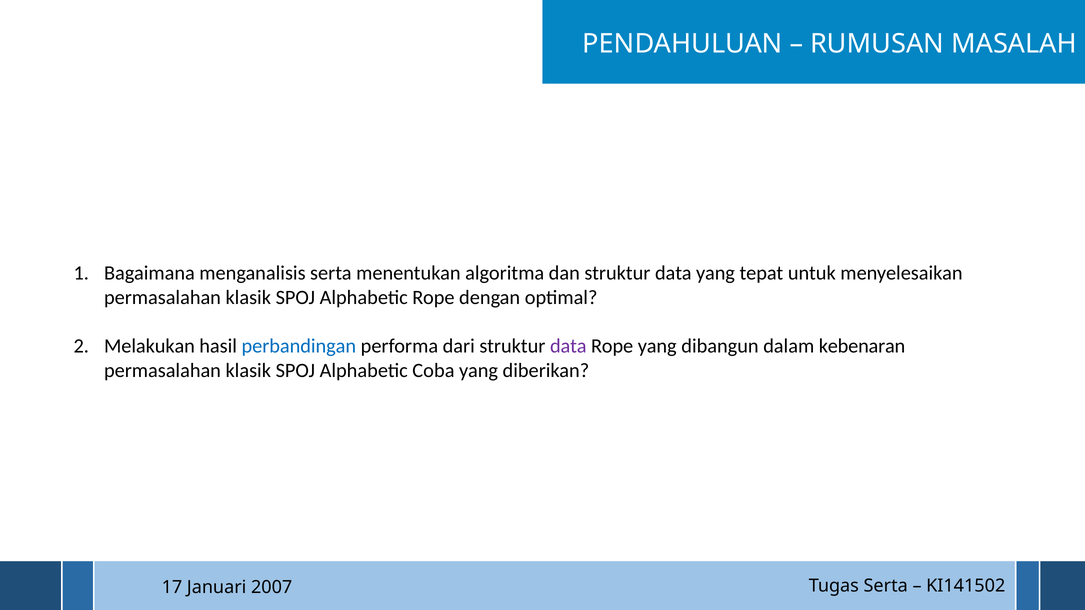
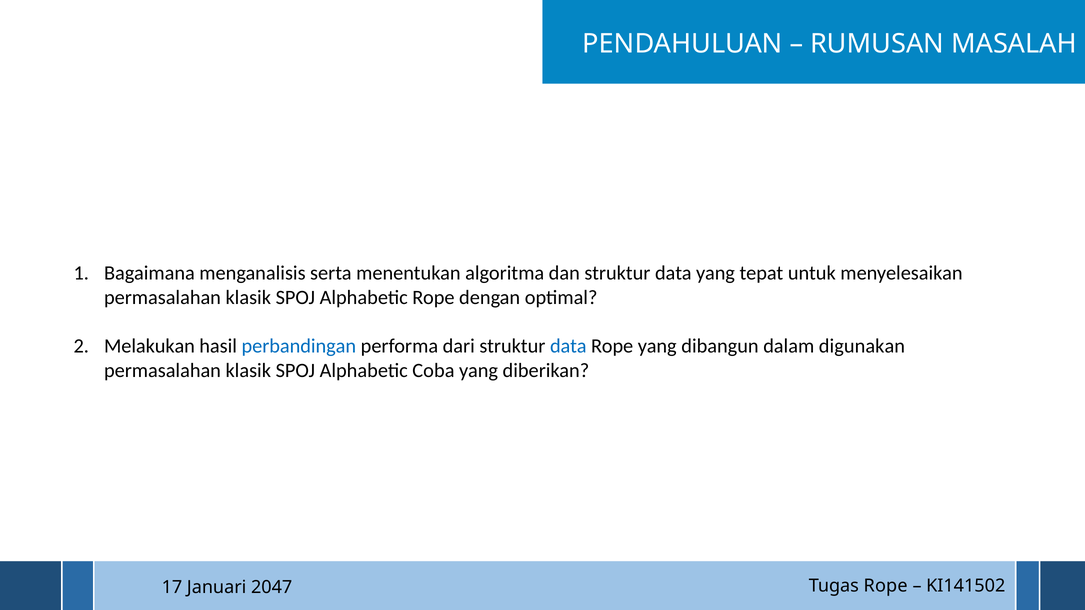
data at (568, 346) colour: purple -> blue
kebenaran: kebenaran -> digunakan
2007: 2007 -> 2047
Tugas Serta: Serta -> Rope
